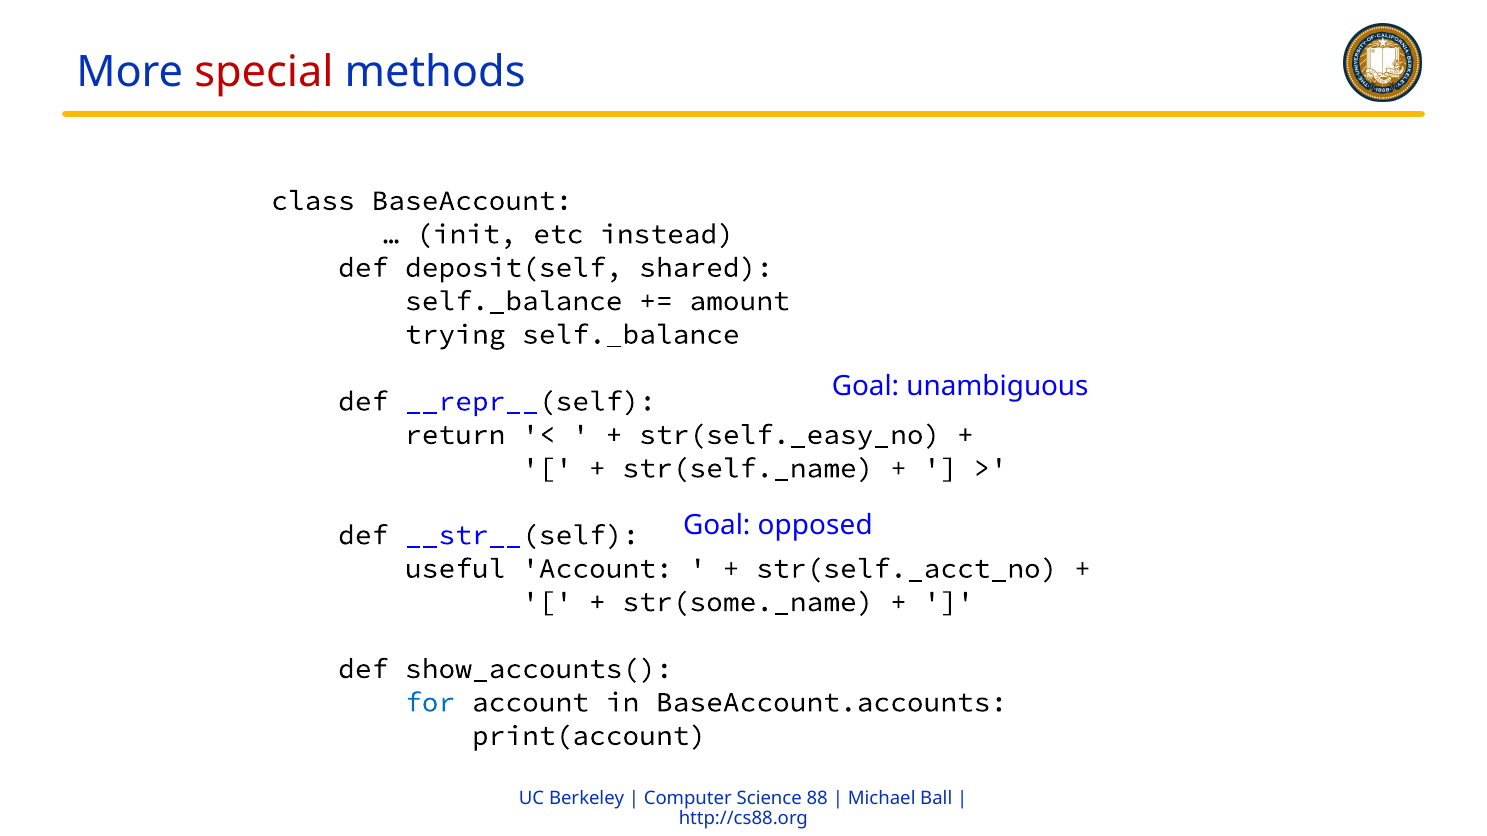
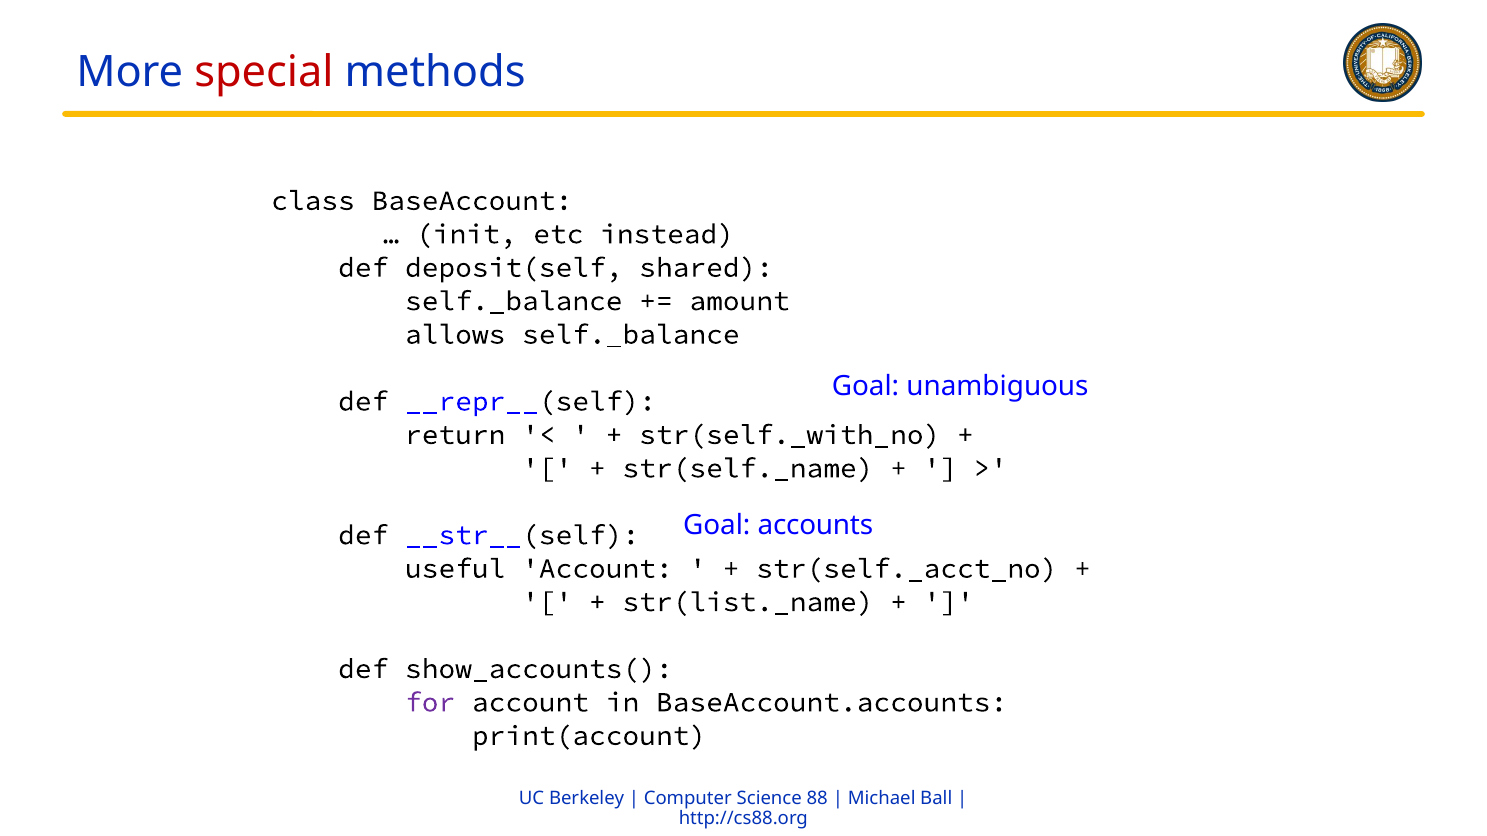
trying: trying -> allows
str(self._easy_no: str(self._easy_no -> str(self._with_no
opposed: opposed -> accounts
str(some._name: str(some._name -> str(list._name
for colour: blue -> purple
